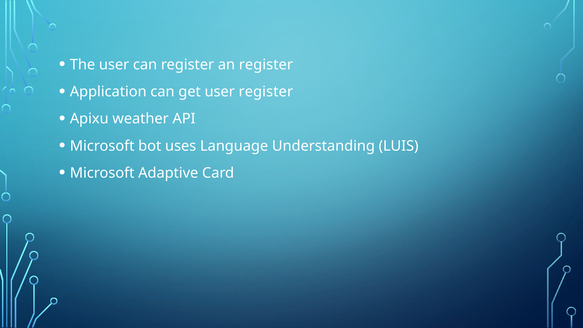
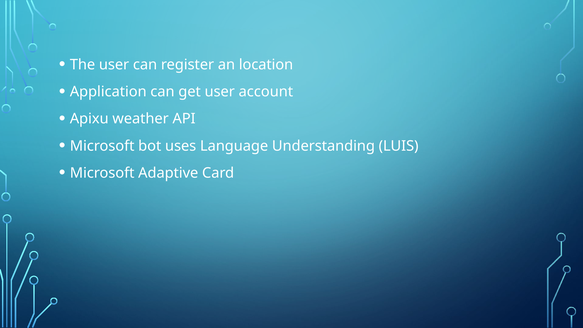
an register: register -> location
user register: register -> account
